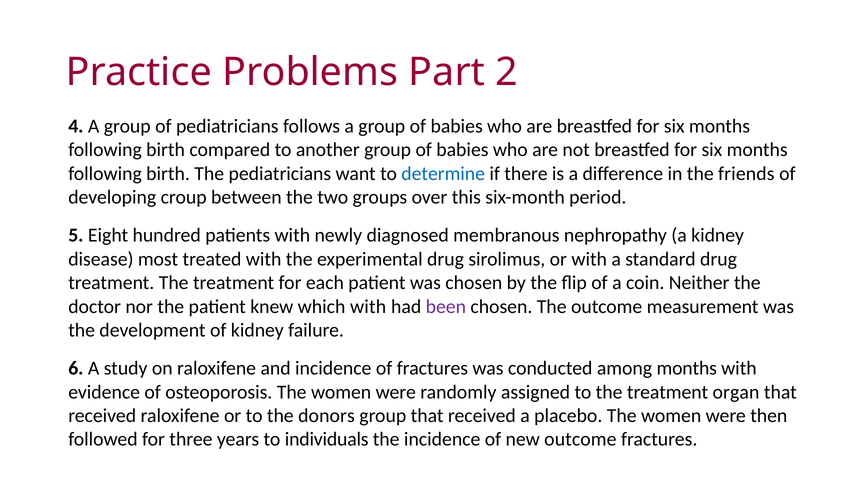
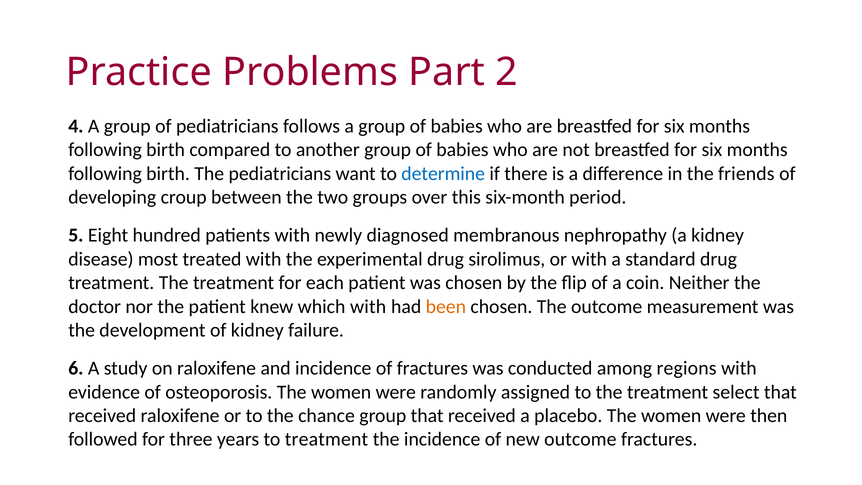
been colour: purple -> orange
among months: months -> regions
organ: organ -> select
donors: donors -> chance
to individuals: individuals -> treatment
